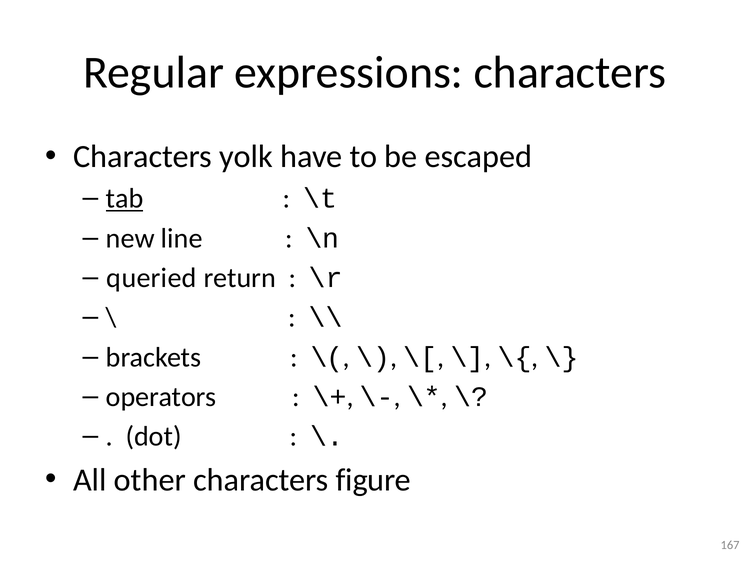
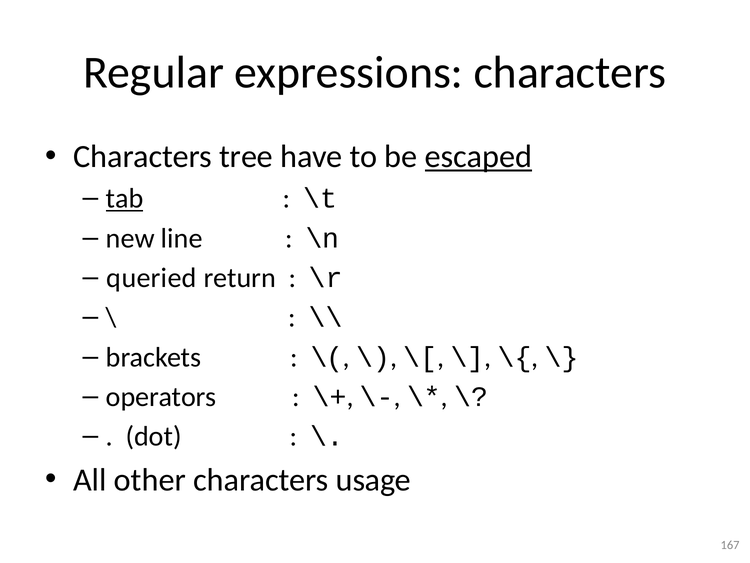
yolk: yolk -> tree
escaped underline: none -> present
figure: figure -> usage
